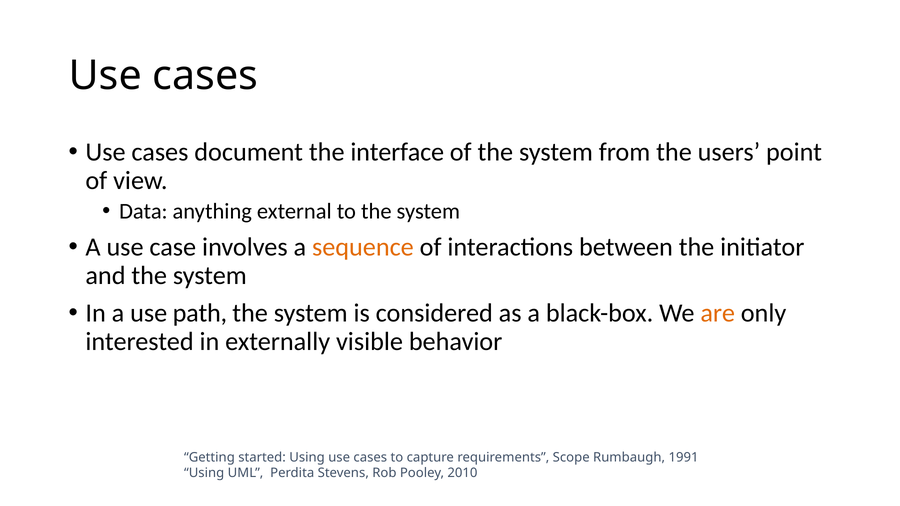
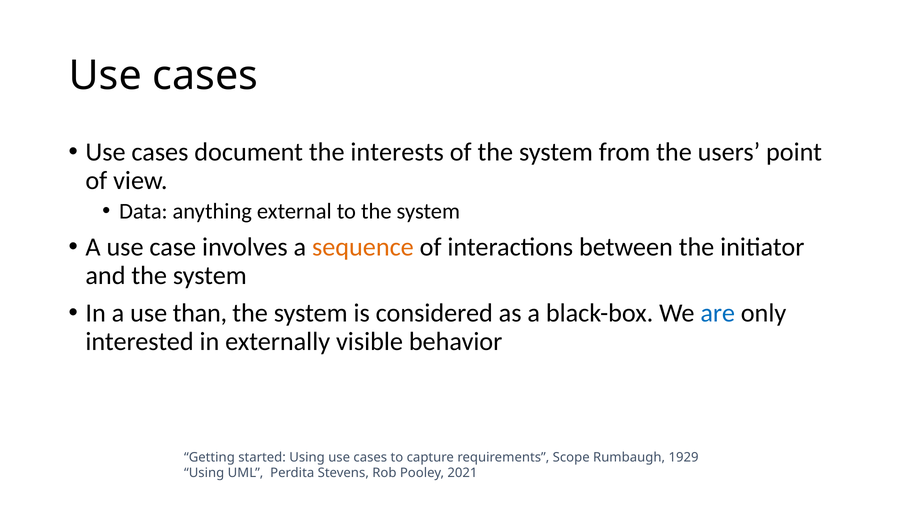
interface: interface -> interests
path: path -> than
are colour: orange -> blue
1991: 1991 -> 1929
2010: 2010 -> 2021
